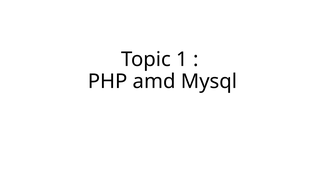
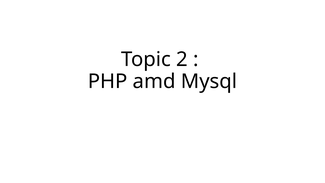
1: 1 -> 2
